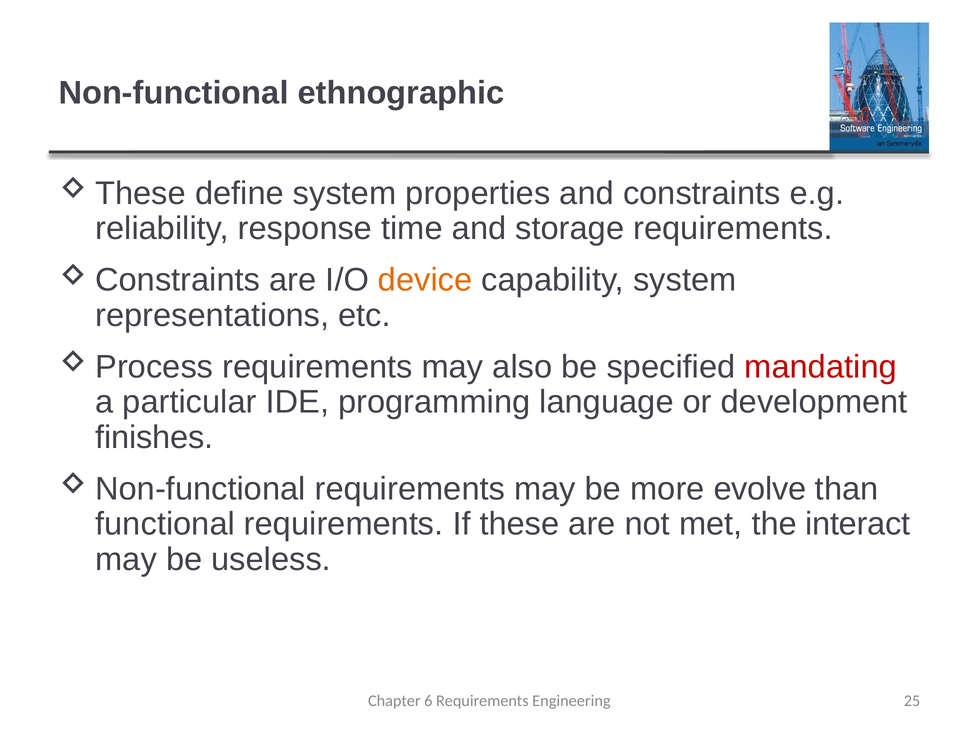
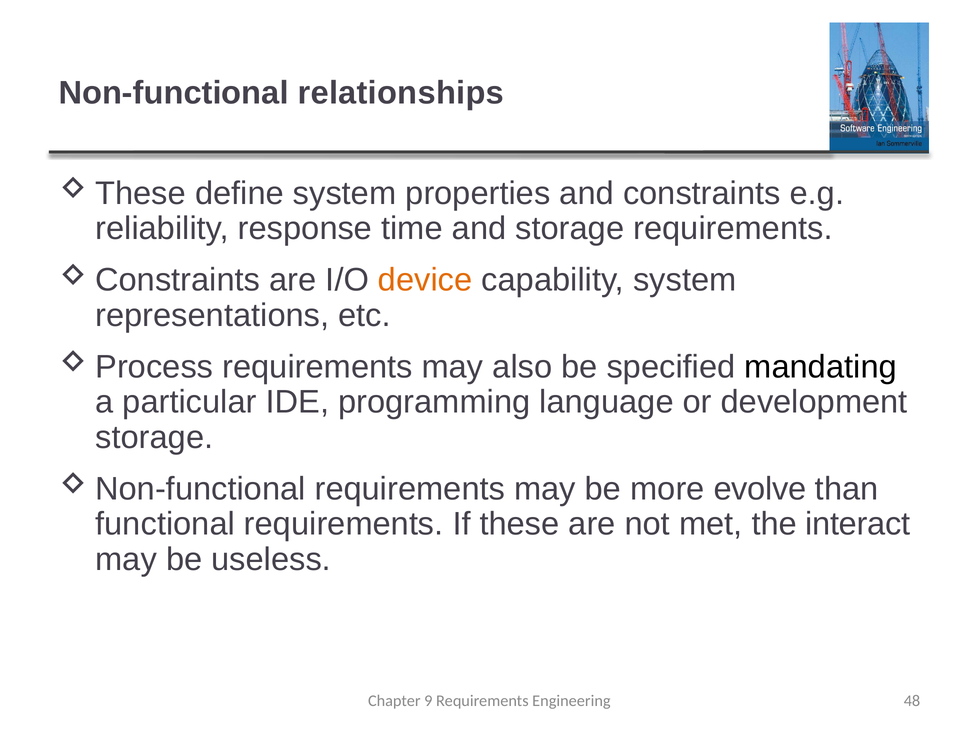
ethnographic: ethnographic -> relationships
mandating colour: red -> black
finishes at (154, 438): finishes -> storage
6: 6 -> 9
25: 25 -> 48
